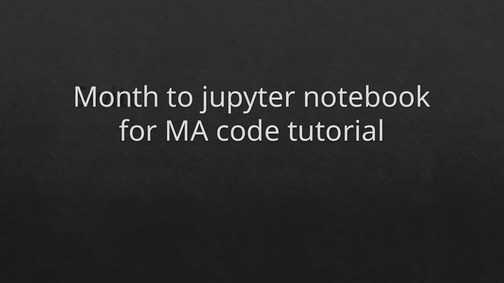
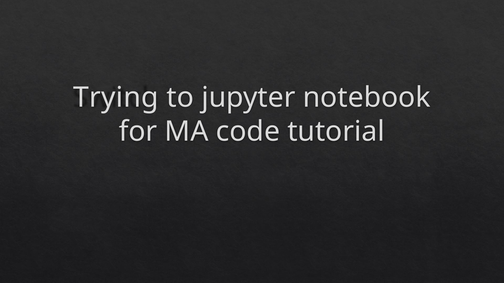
Month: Month -> Trying
